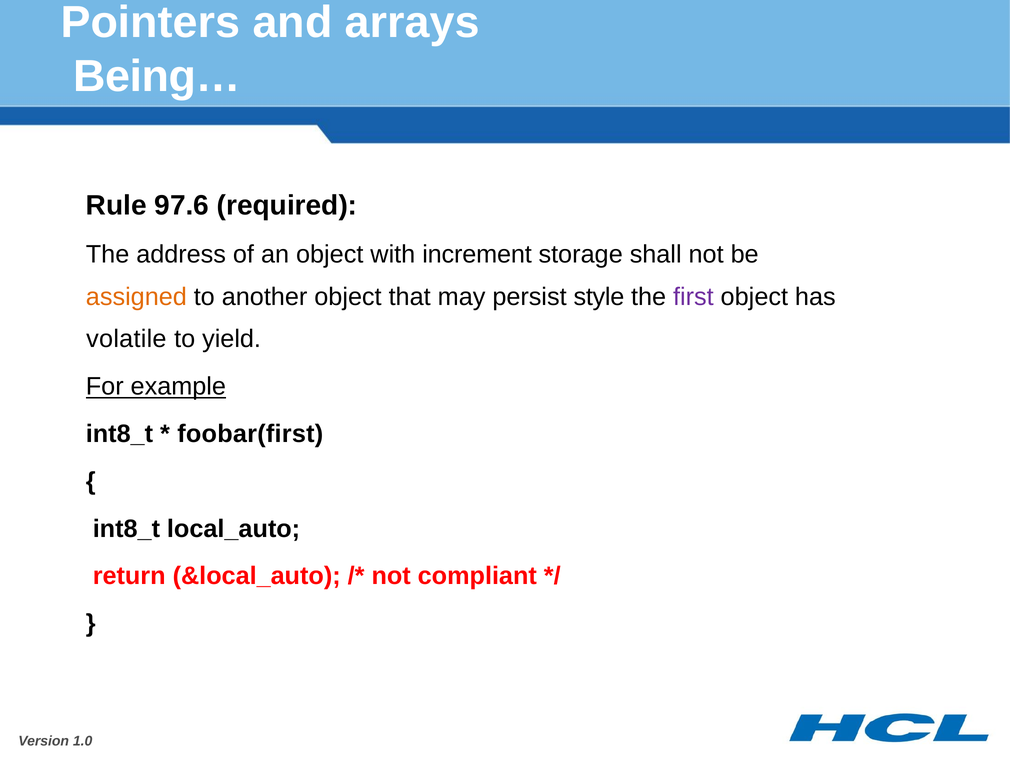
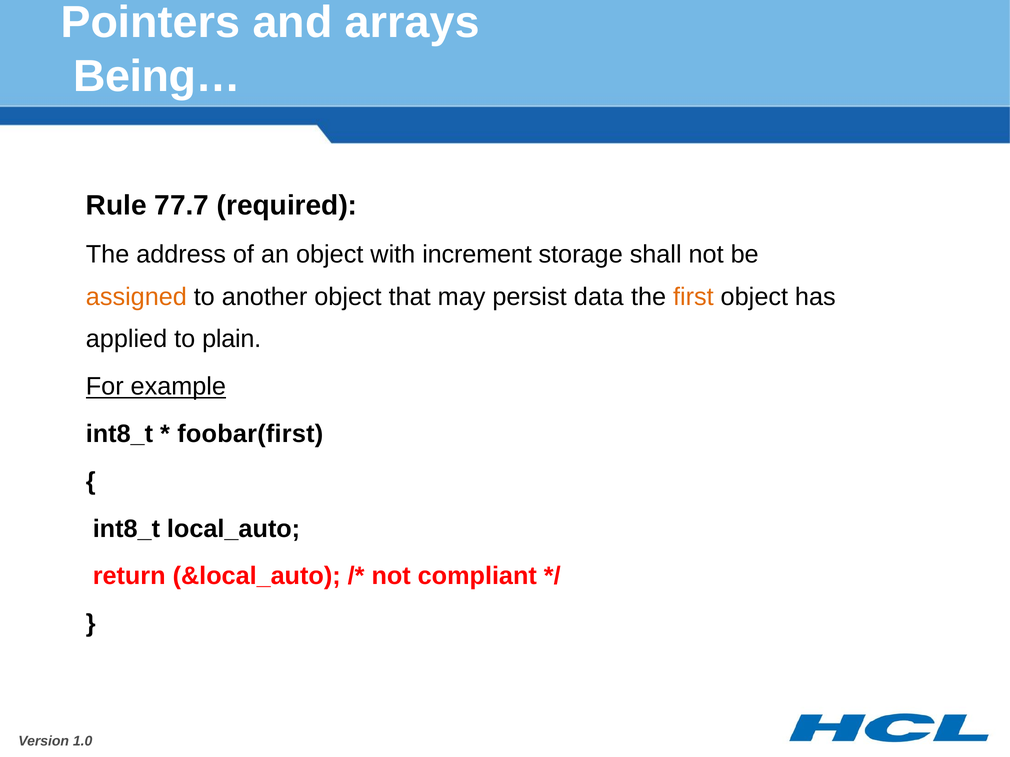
97.6: 97.6 -> 77.7
style: style -> data
first colour: purple -> orange
volatile: volatile -> applied
yield: yield -> plain
